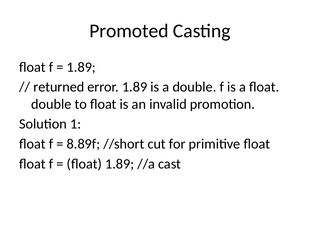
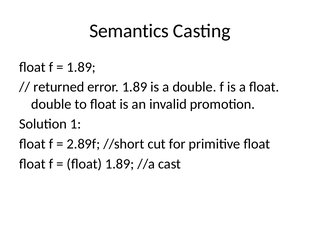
Promoted: Promoted -> Semantics
8.89f: 8.89f -> 2.89f
